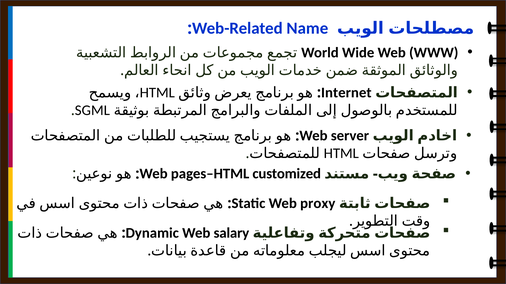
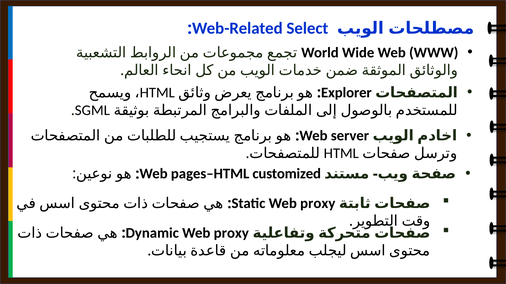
Name: Name -> Select
Internet: Internet -> Explorer
Dynamic Web salary: salary -> proxy
